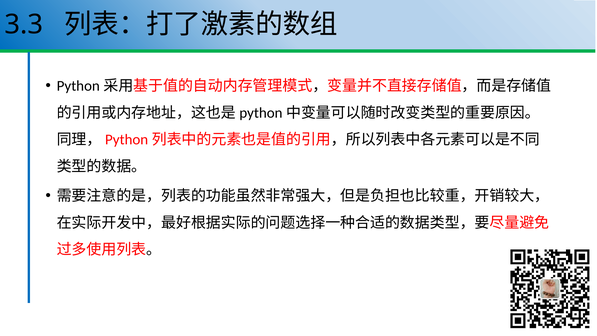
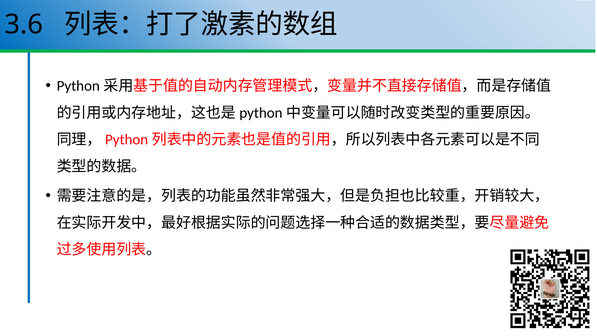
3.3: 3.3 -> 3.6
